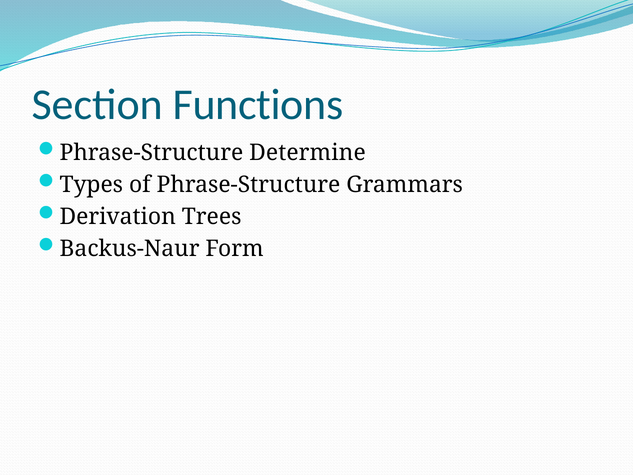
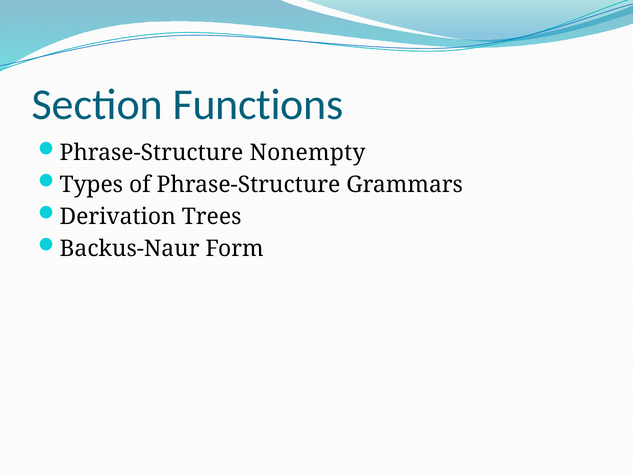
Determine: Determine -> Nonempty
